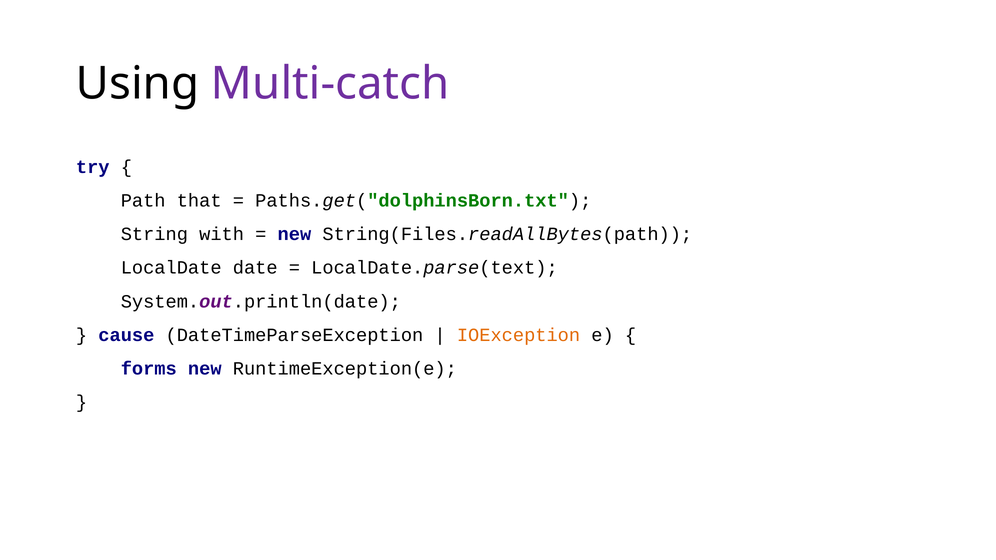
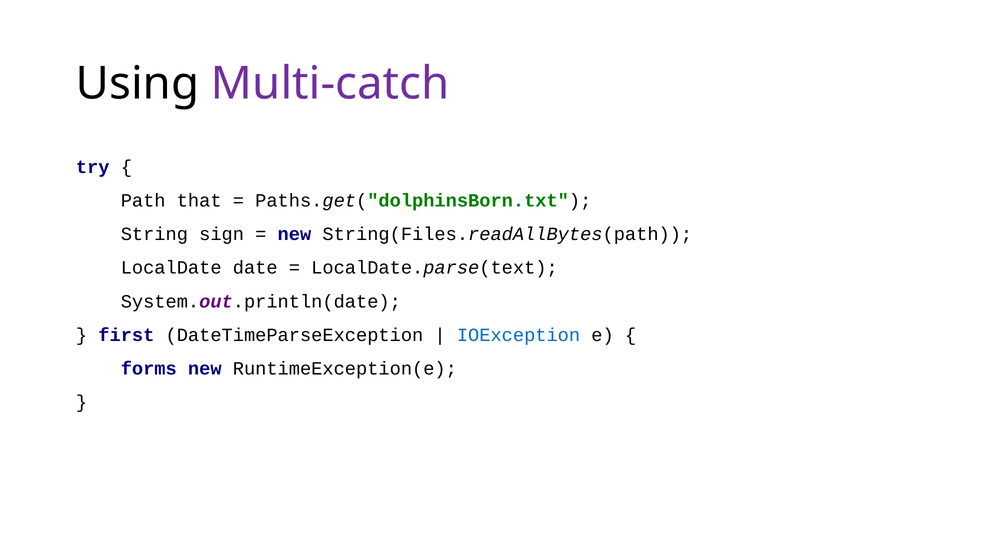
with: with -> sign
cause: cause -> first
IOException colour: orange -> blue
